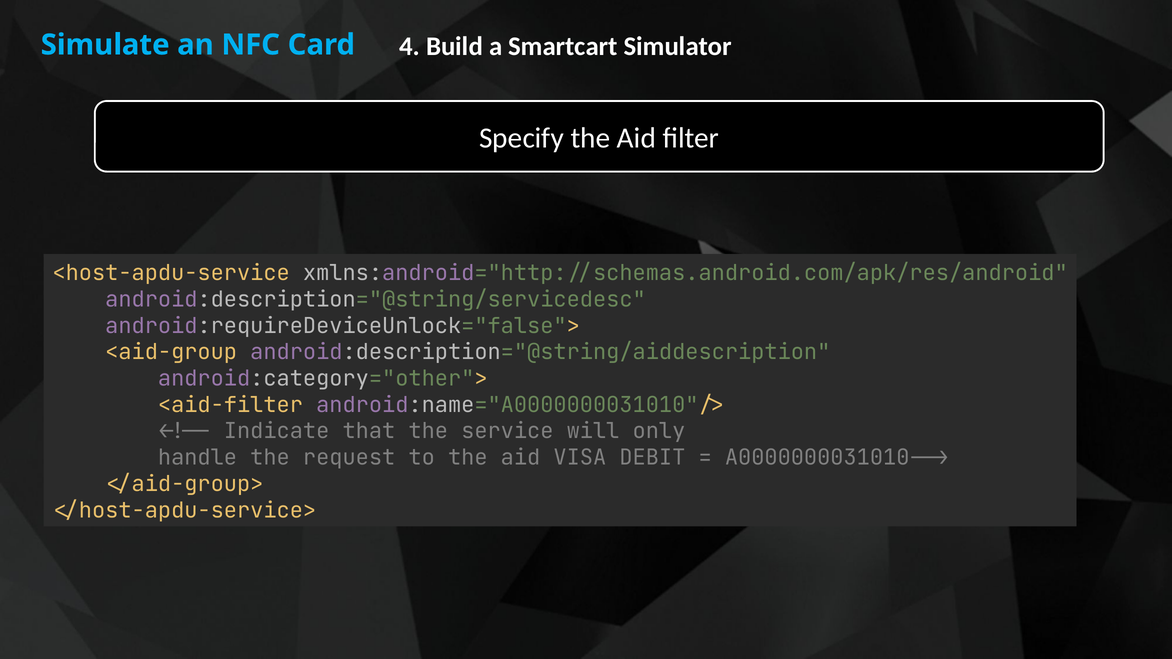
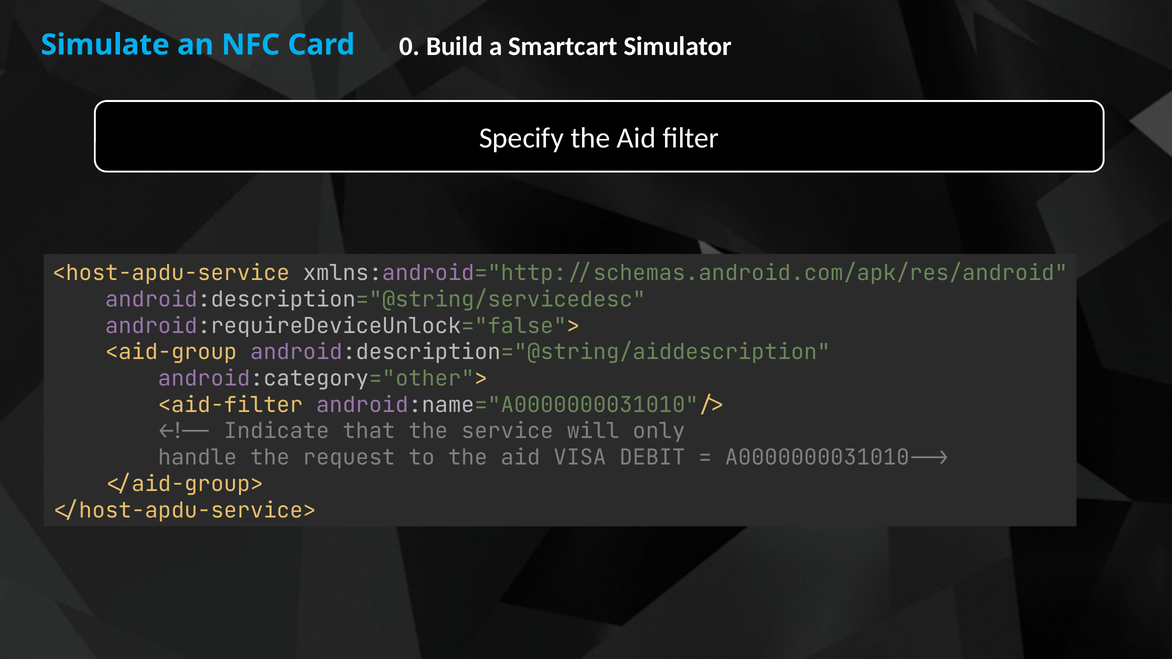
4: 4 -> 0
